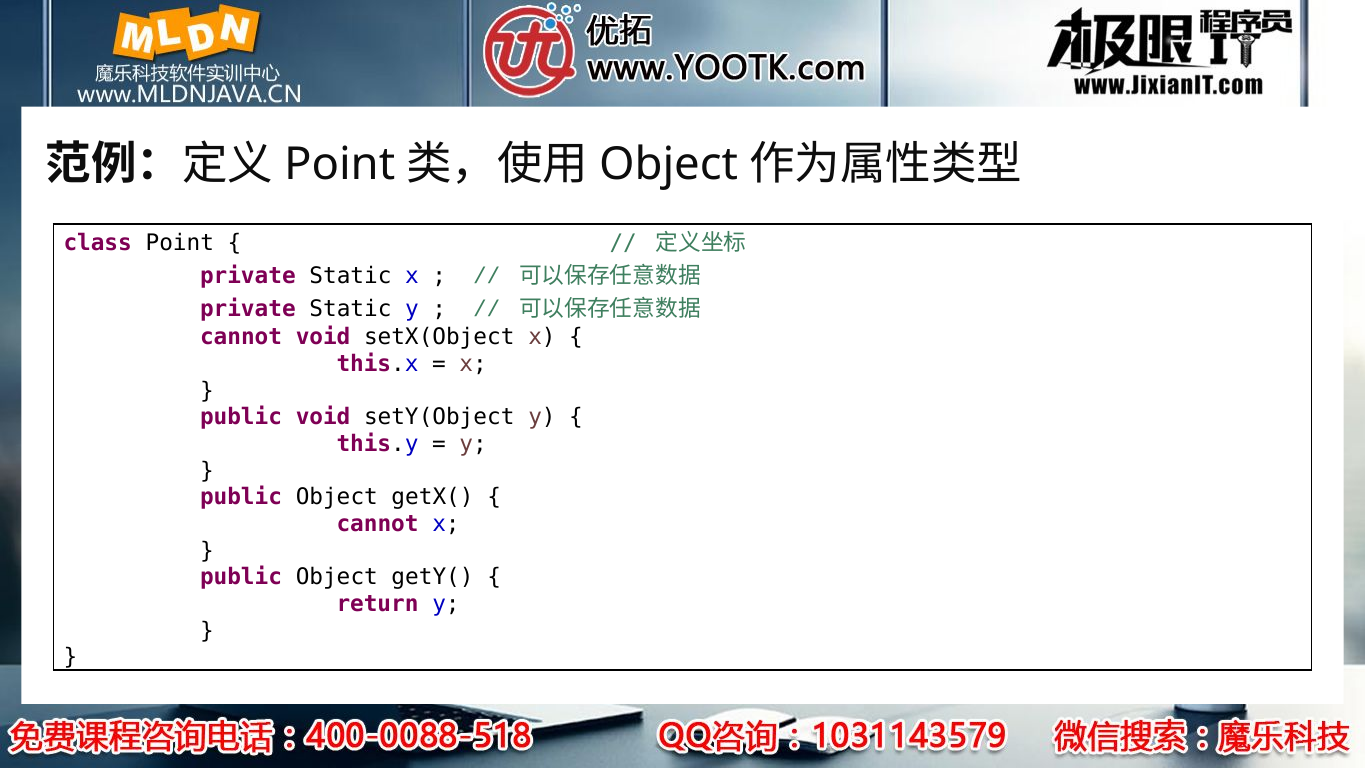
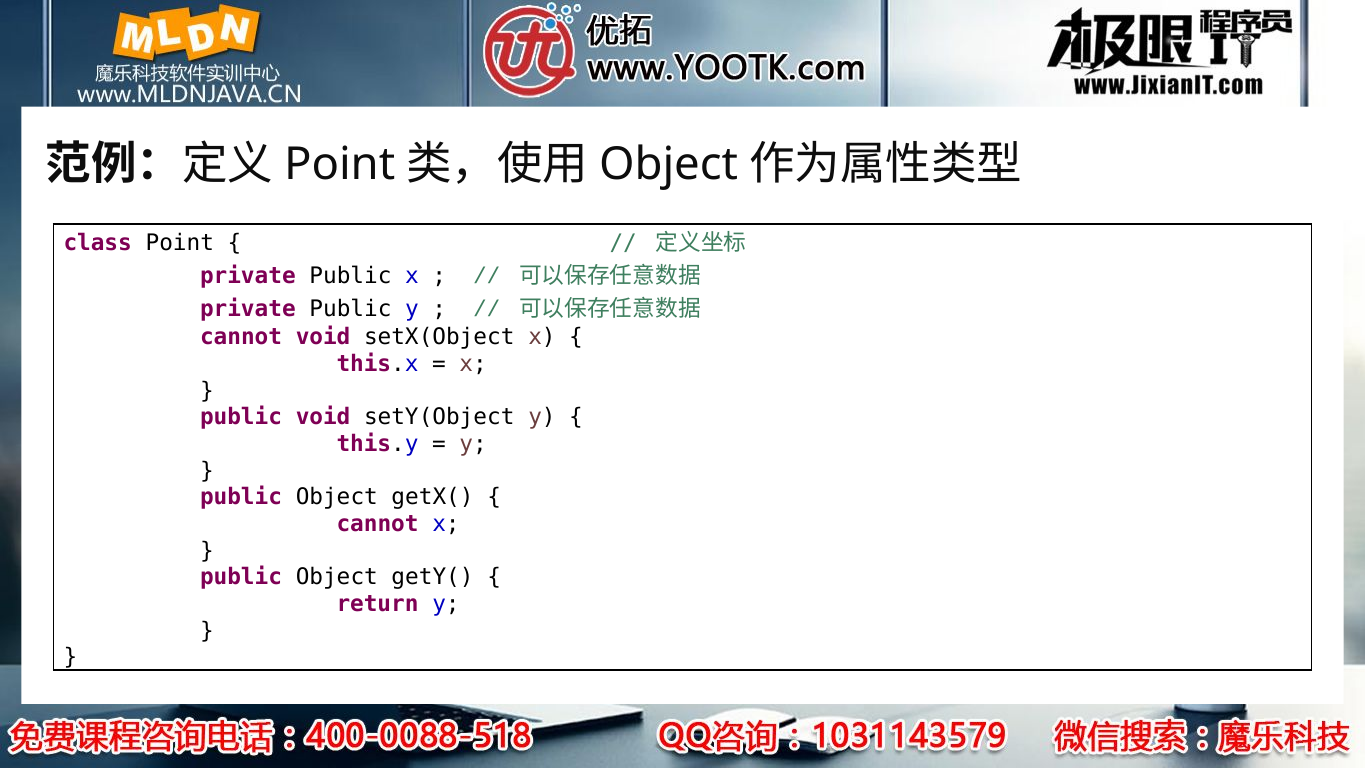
Static at (350, 276): Static -> Public
Static at (350, 309): Static -> Public
